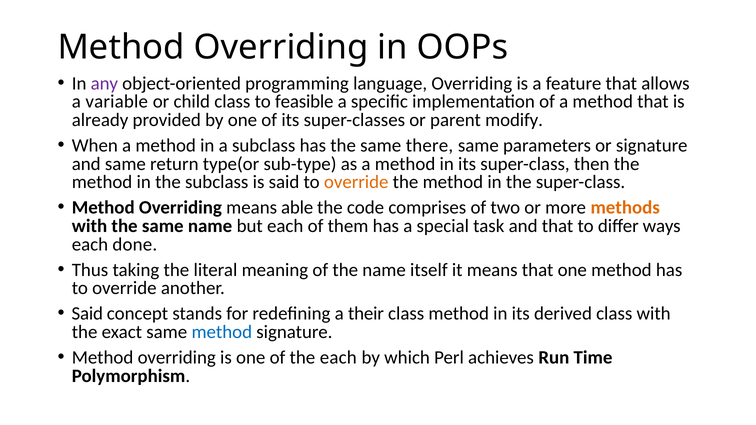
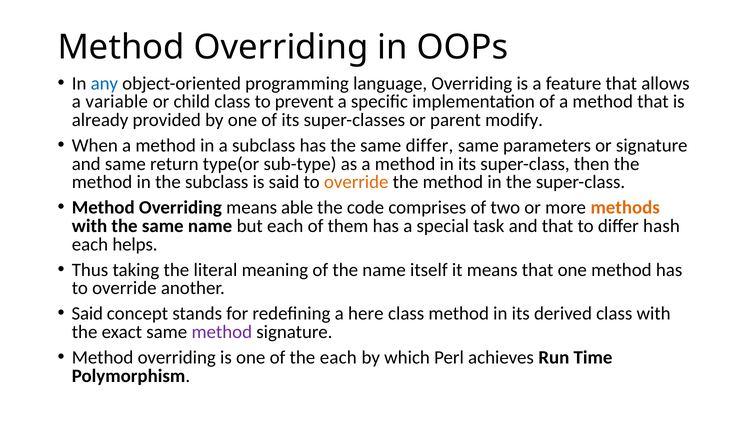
any colour: purple -> blue
feasible: feasible -> prevent
same there: there -> differ
ways: ways -> hash
done: done -> helps
their: their -> here
method at (222, 332) colour: blue -> purple
